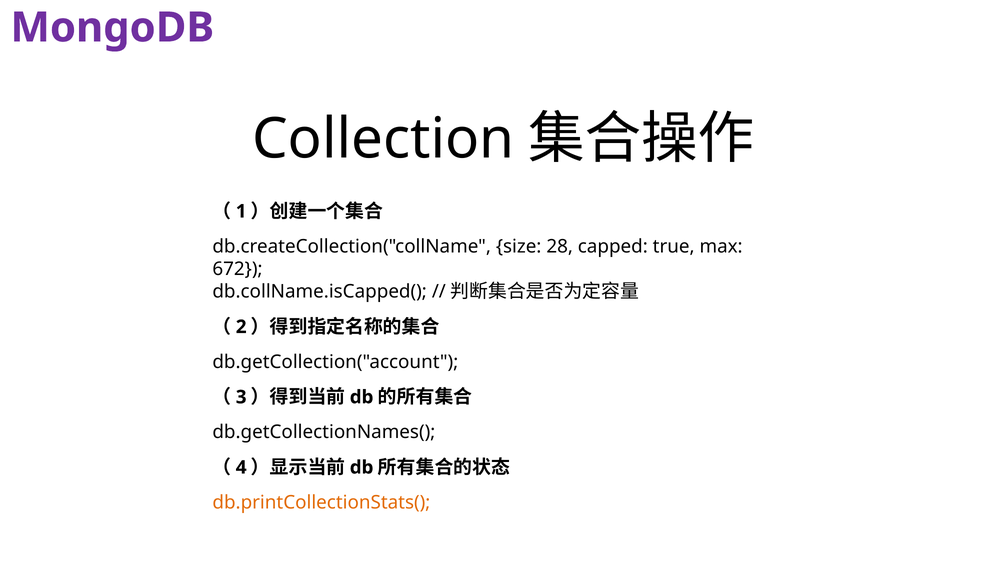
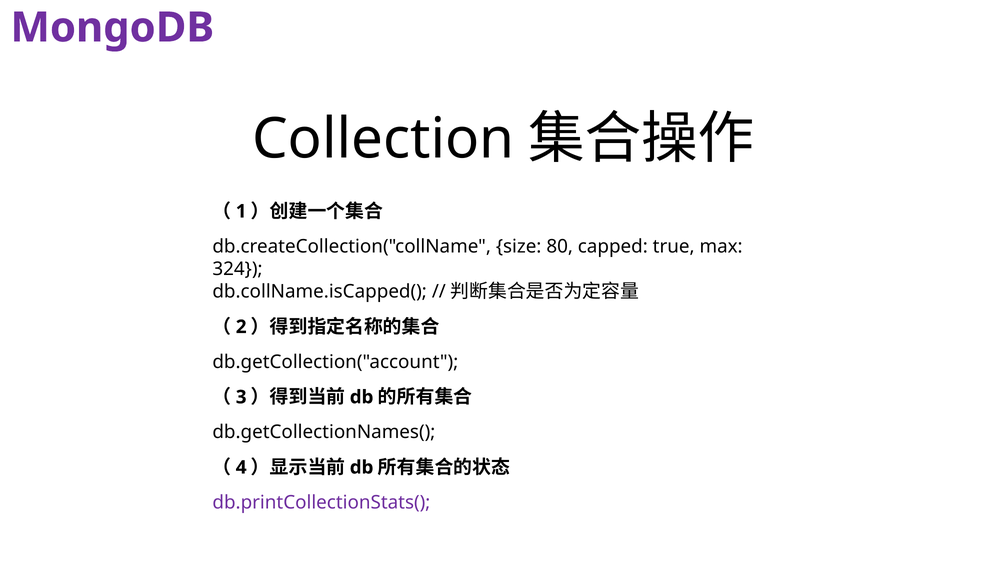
28: 28 -> 80
672: 672 -> 324
db.printCollectionStats( colour: orange -> purple
